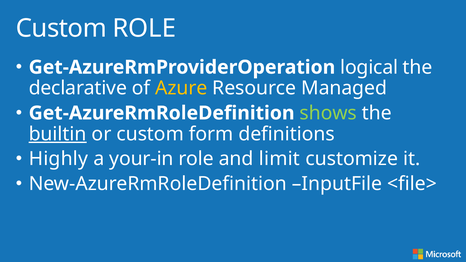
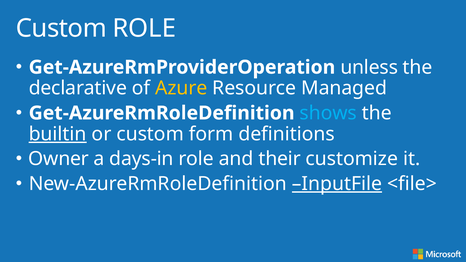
logical: logical -> unless
shows colour: light green -> light blue
Highly: Highly -> Owner
your-in: your-in -> days-in
limit: limit -> their
InputFile underline: none -> present
